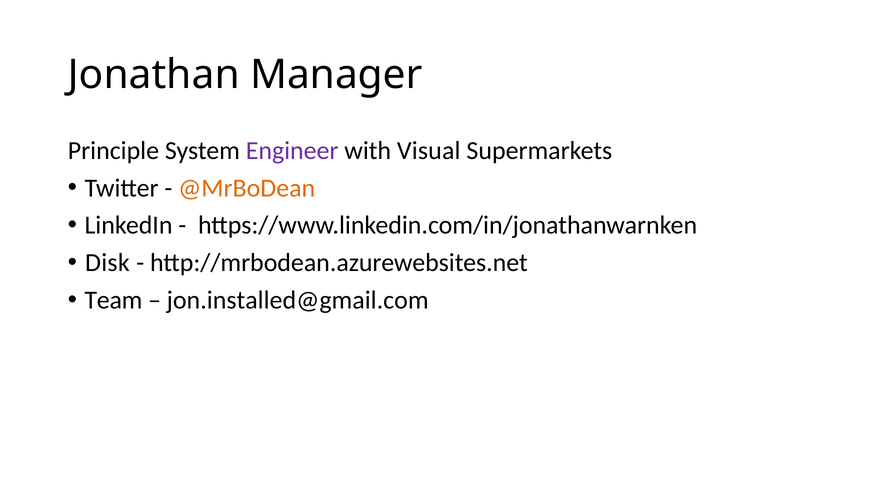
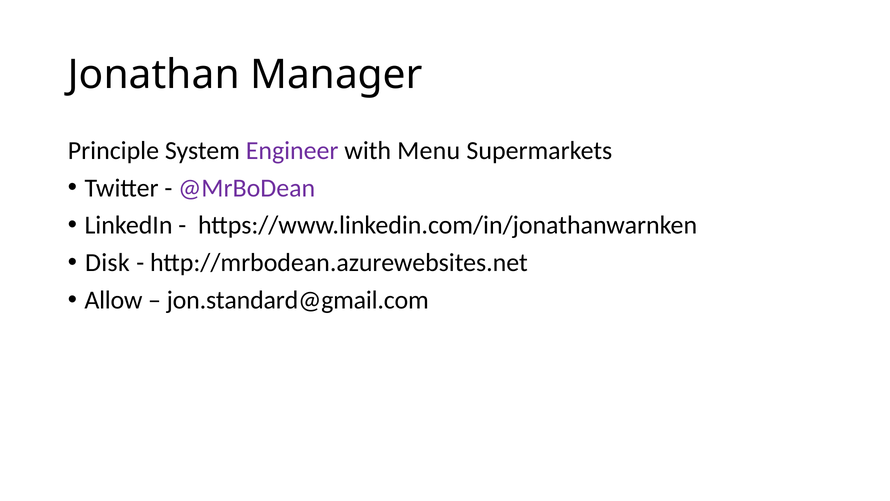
Visual: Visual -> Menu
@MrBoDean colour: orange -> purple
Team: Team -> Allow
jon.installed@gmail.com: jon.installed@gmail.com -> jon.standard@gmail.com
